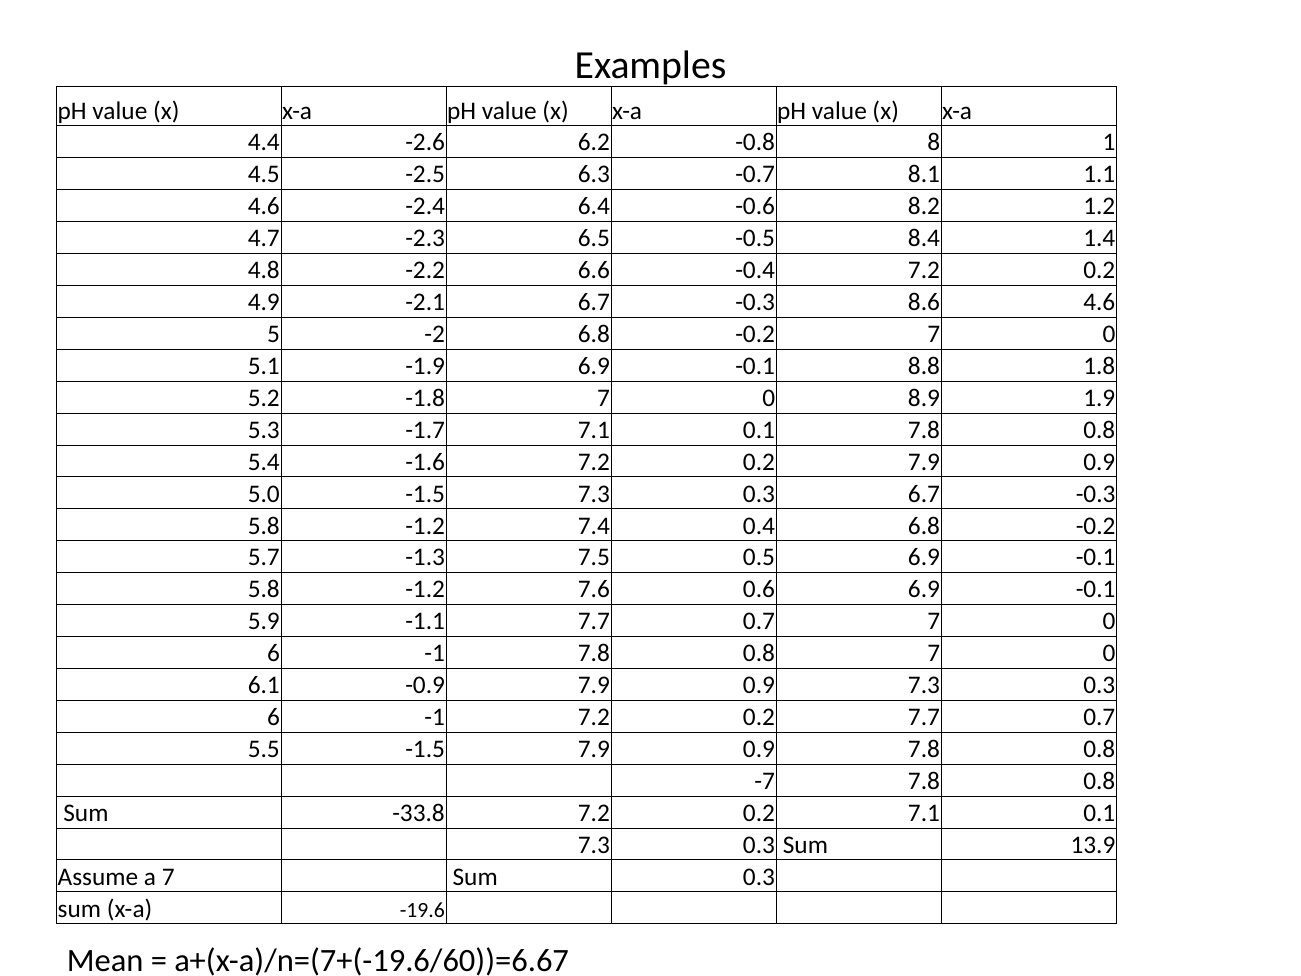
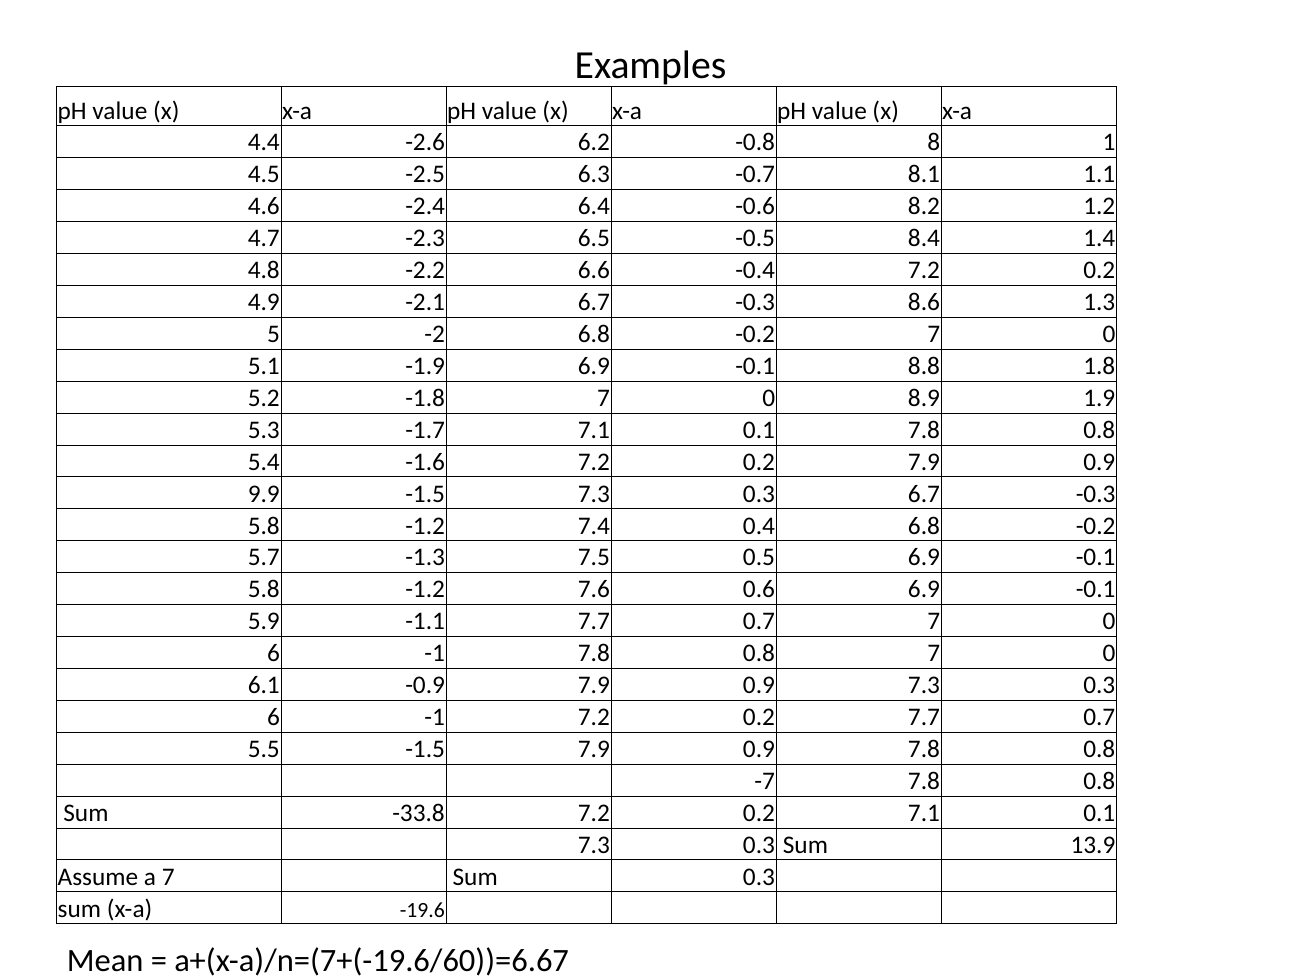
8.6 4.6: 4.6 -> 1.3
5.0: 5.0 -> 9.9
